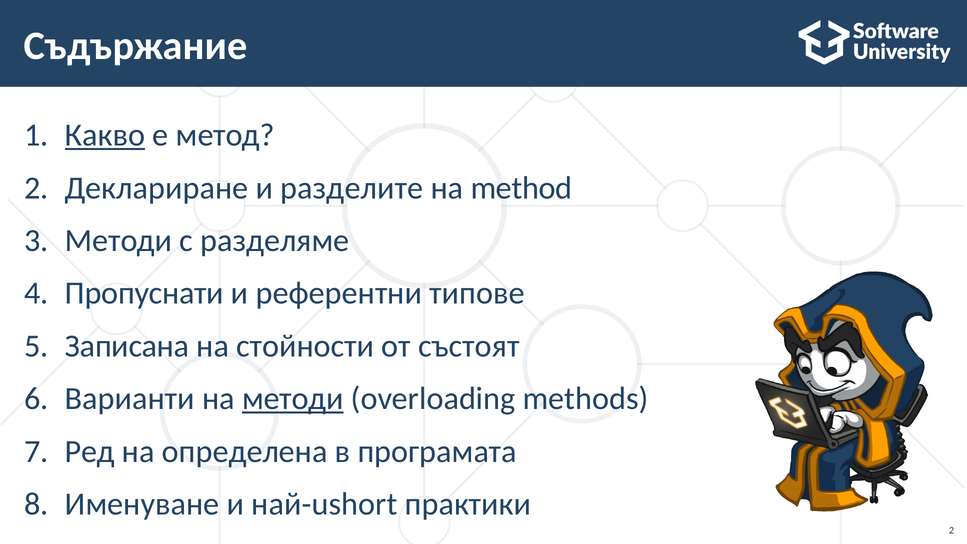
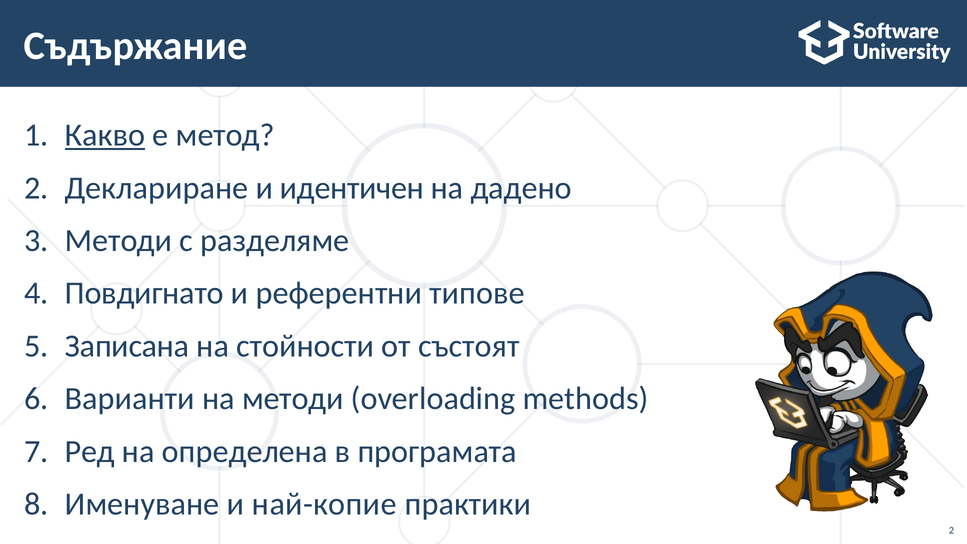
разделите: разделите -> идентичен
method: method -> дадено
Пропуснати: Пропуснати -> Повдигнато
методи at (293, 399) underline: present -> none
най-ushort: най-ushort -> най-копие
